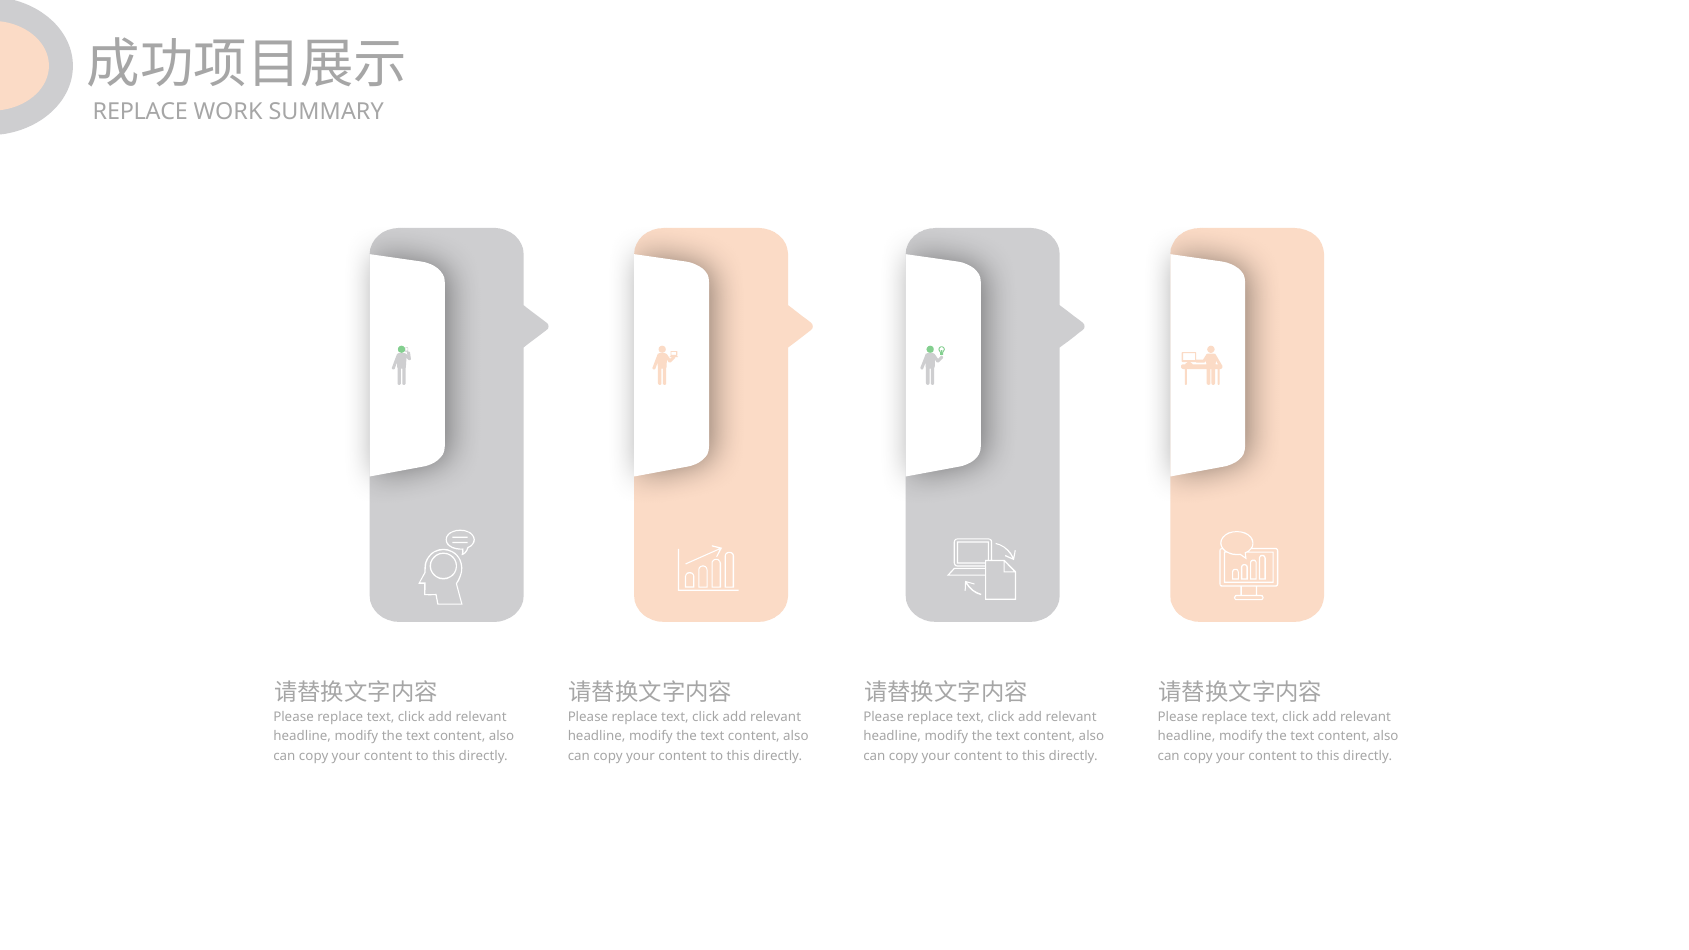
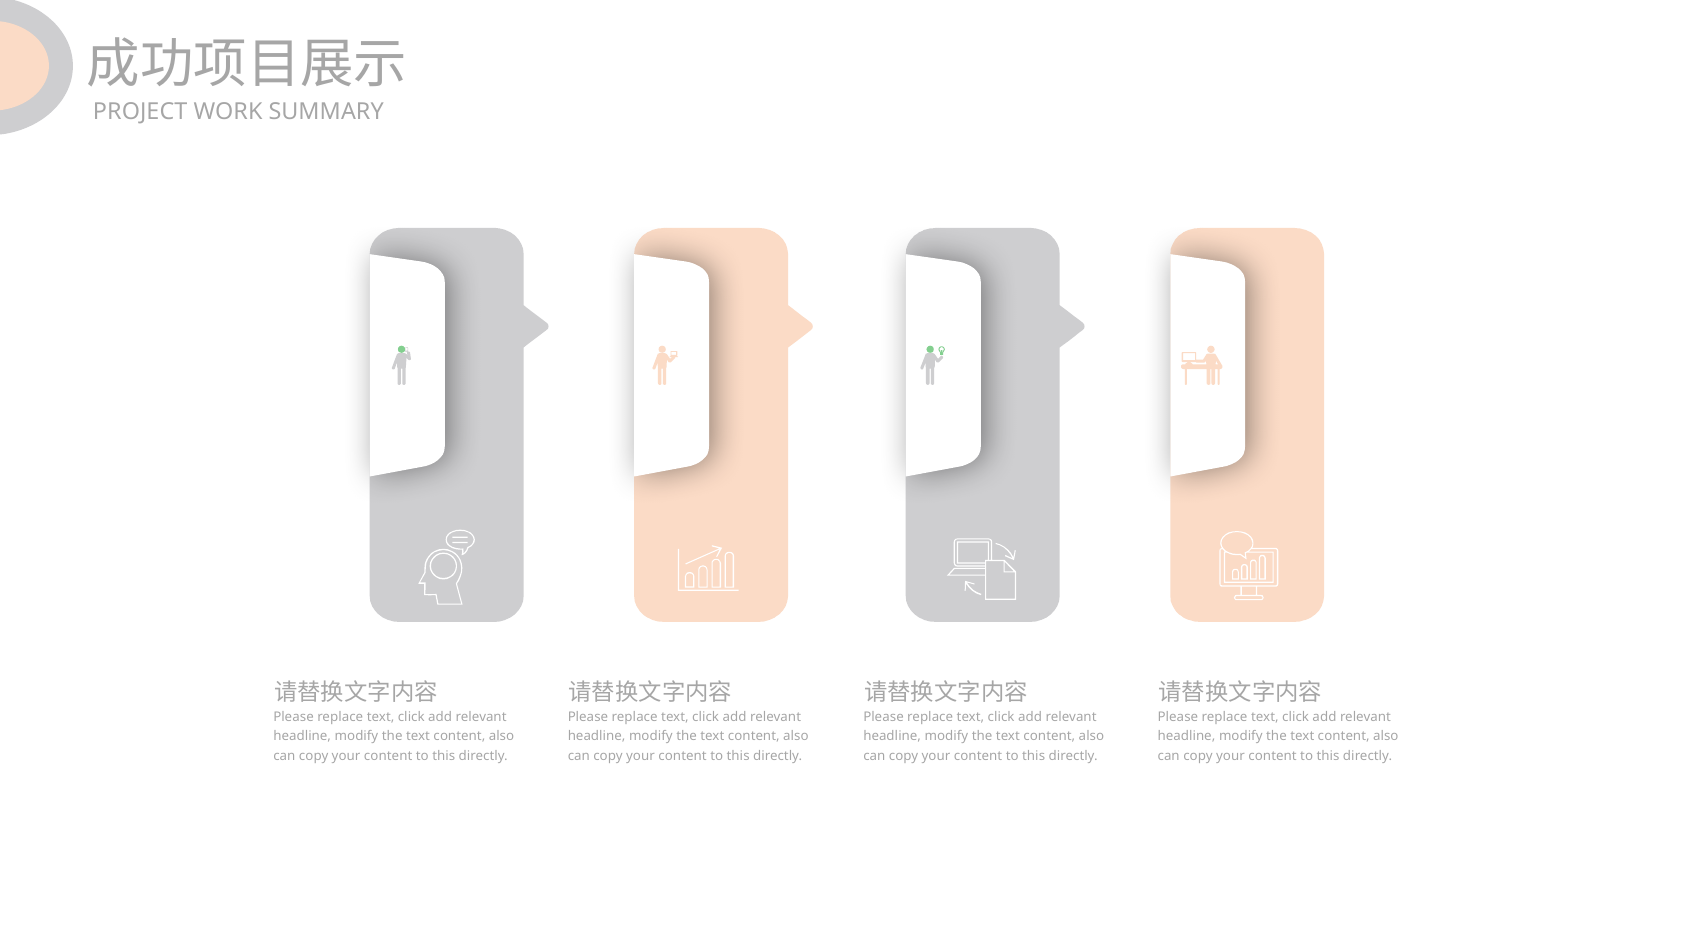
REPLACE at (140, 112): REPLACE -> PROJECT
